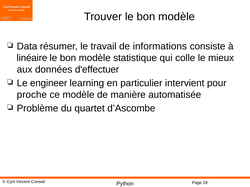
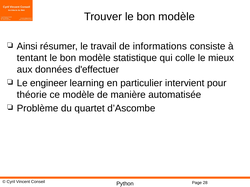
Data: Data -> Ainsi
linéaire: linéaire -> tentant
proche: proche -> théorie
